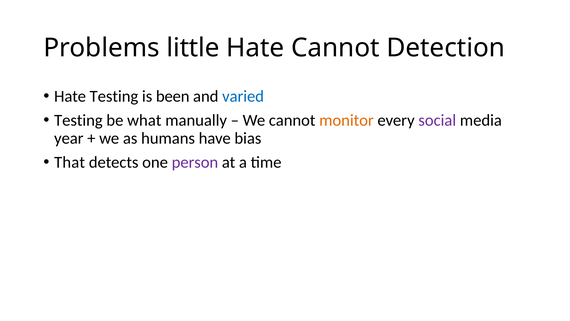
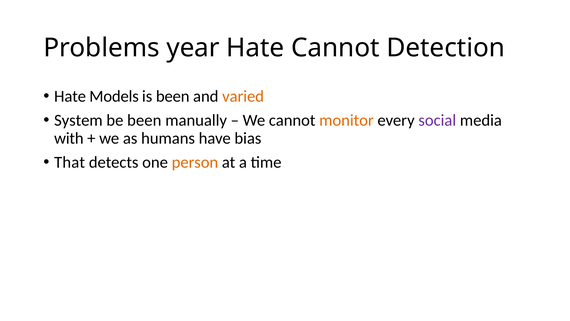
little: little -> year
Hate Testing: Testing -> Models
varied colour: blue -> orange
Testing at (78, 120): Testing -> System
be what: what -> been
year: year -> with
person colour: purple -> orange
